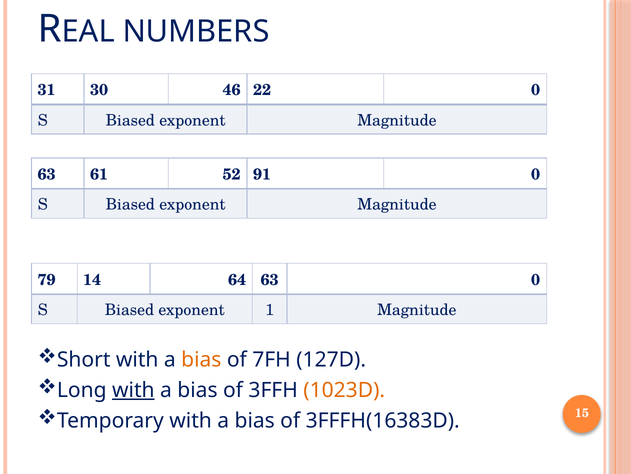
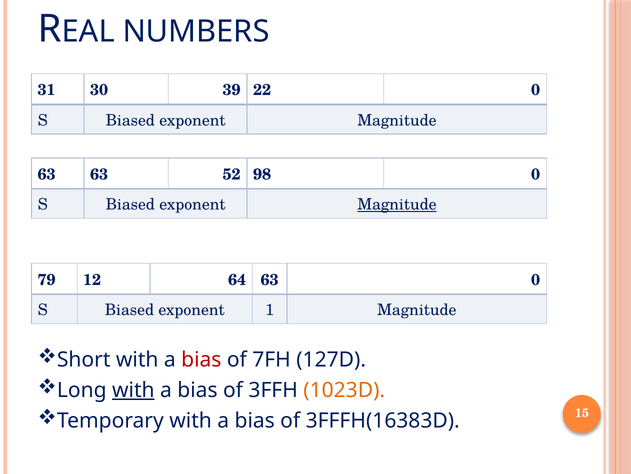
46: 46 -> 39
63 61: 61 -> 63
91: 91 -> 98
Magnitude at (397, 204) underline: none -> present
14: 14 -> 12
bias at (201, 359) colour: orange -> red
